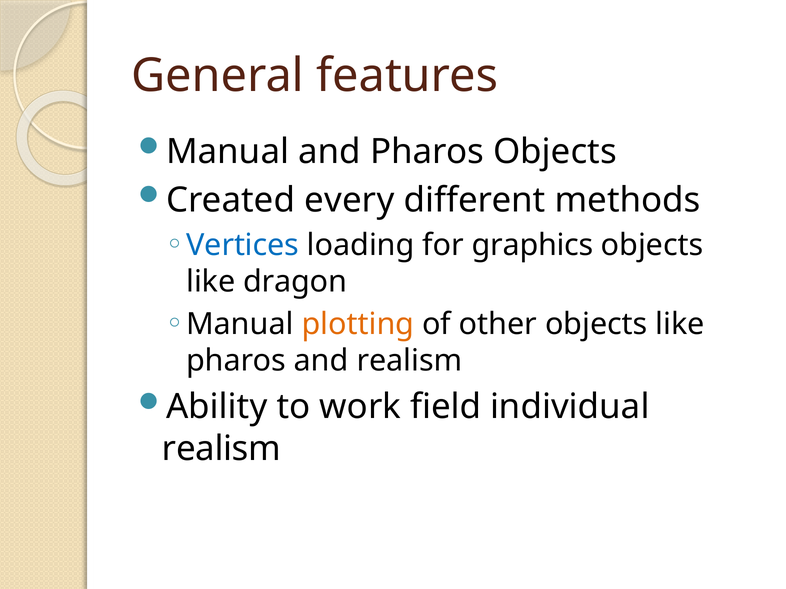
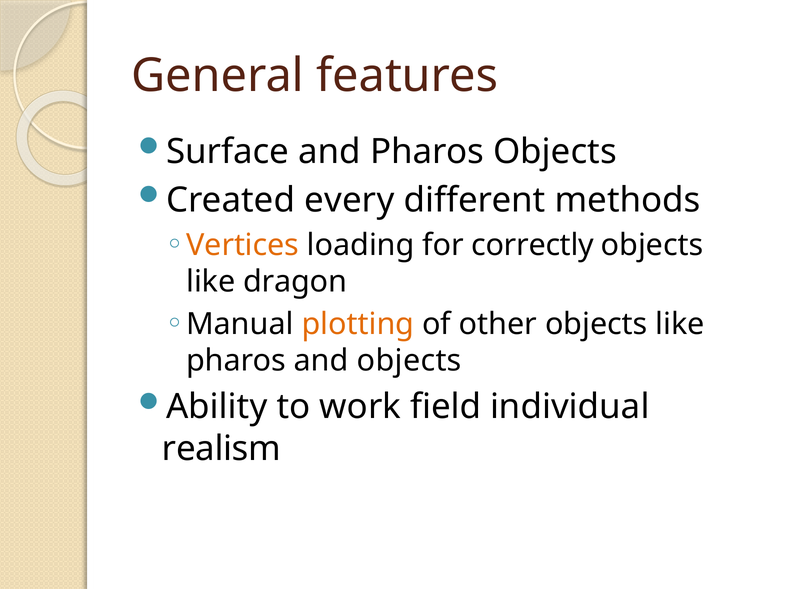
Manual at (228, 152): Manual -> Surface
Vertices colour: blue -> orange
graphics: graphics -> correctly
and realism: realism -> objects
